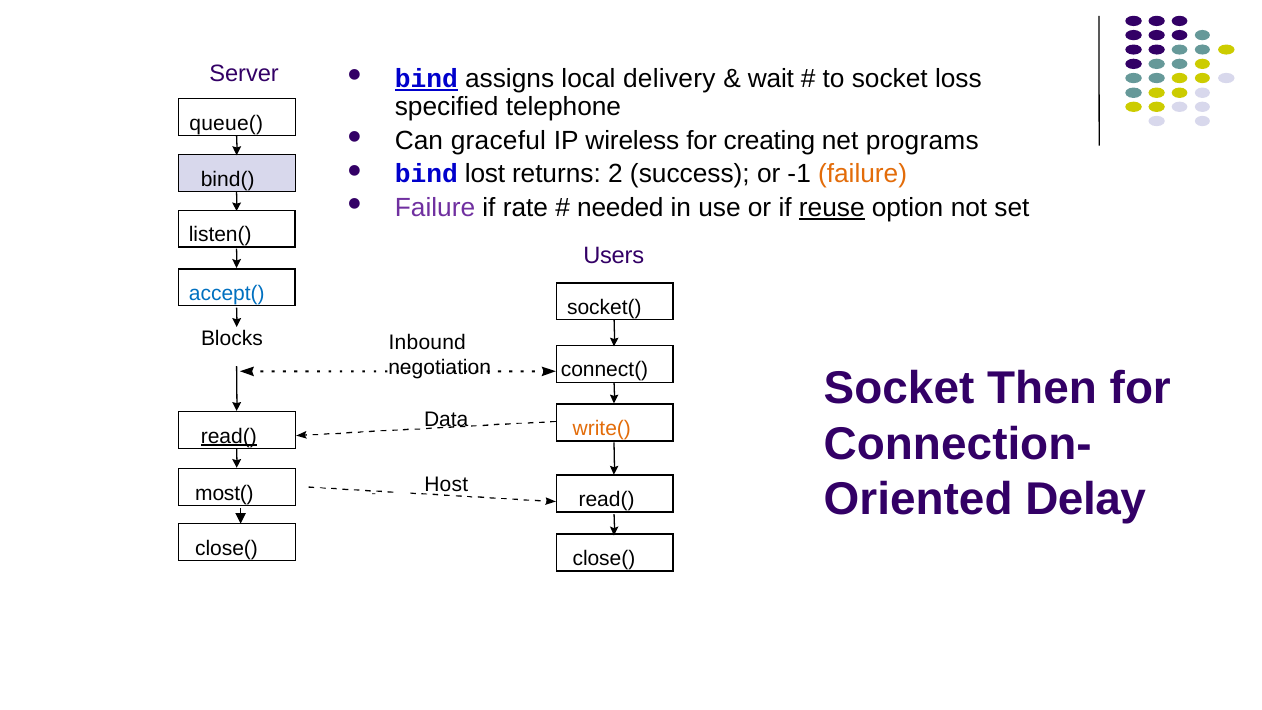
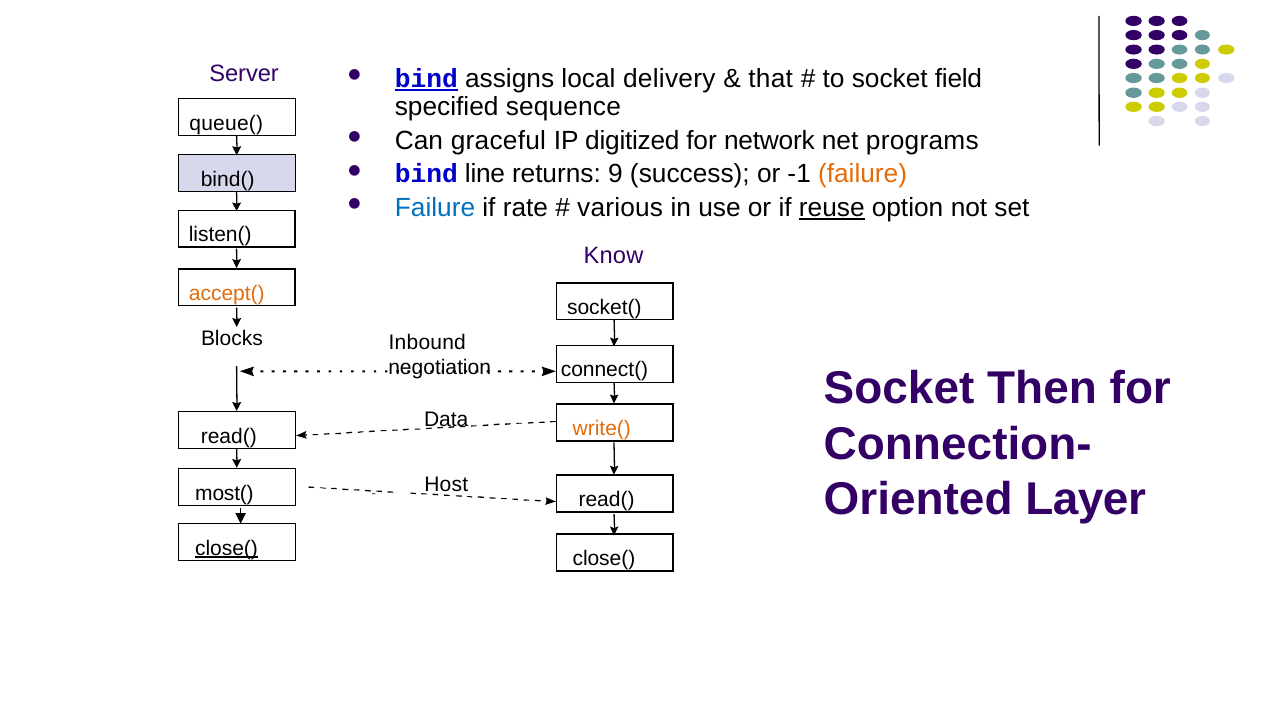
wait: wait -> that
loss: loss -> field
telephone: telephone -> sequence
wireless: wireless -> digitized
creating: creating -> network
lost: lost -> line
2: 2 -> 9
Failure at (435, 208) colour: purple -> blue
needed: needed -> various
Users: Users -> Know
accept( colour: blue -> orange
read( at (229, 436) underline: present -> none
Delay: Delay -> Layer
close( at (227, 548) underline: none -> present
